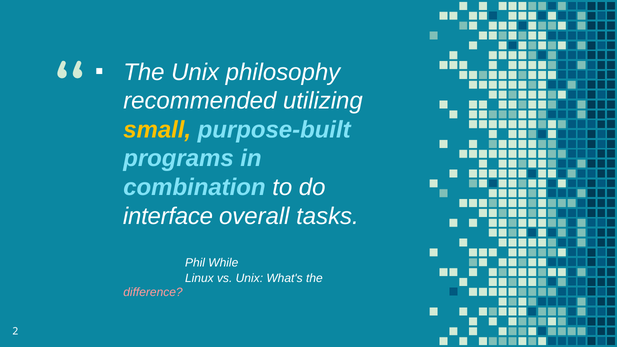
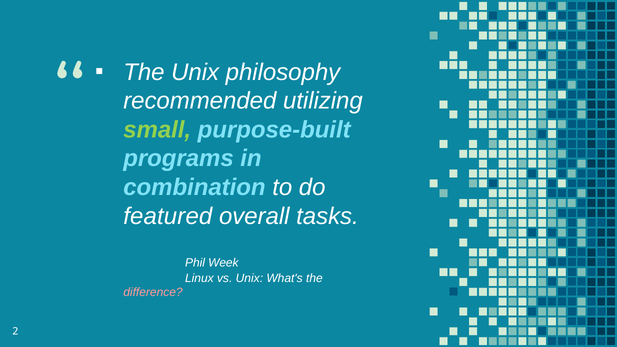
small colour: yellow -> light green
interface: interface -> featured
While: While -> Week
